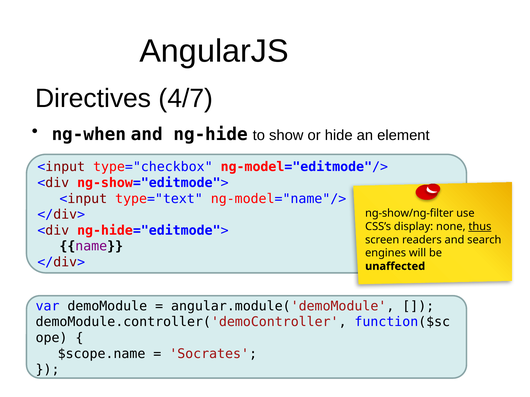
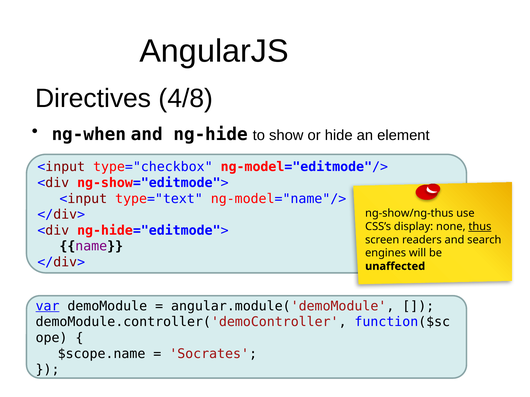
4/7: 4/7 -> 4/8
ng-show/ng-filter: ng-show/ng-filter -> ng-show/ng-thus
var underline: none -> present
